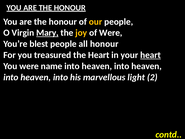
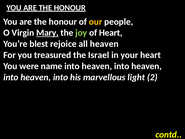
joy colour: yellow -> light green
of Were: Were -> Heart
blest people: people -> rejoice
all honour: honour -> heaven
the Heart: Heart -> Israel
heart at (151, 55) underline: present -> none
